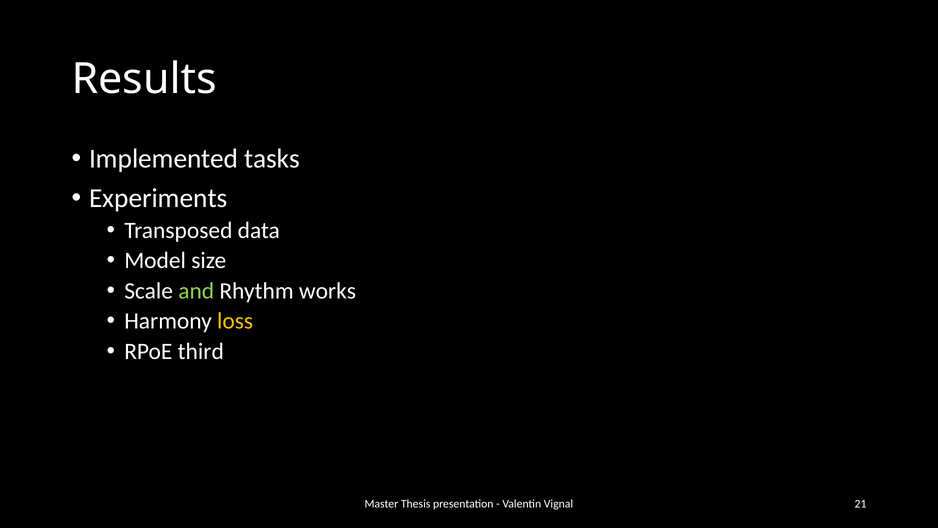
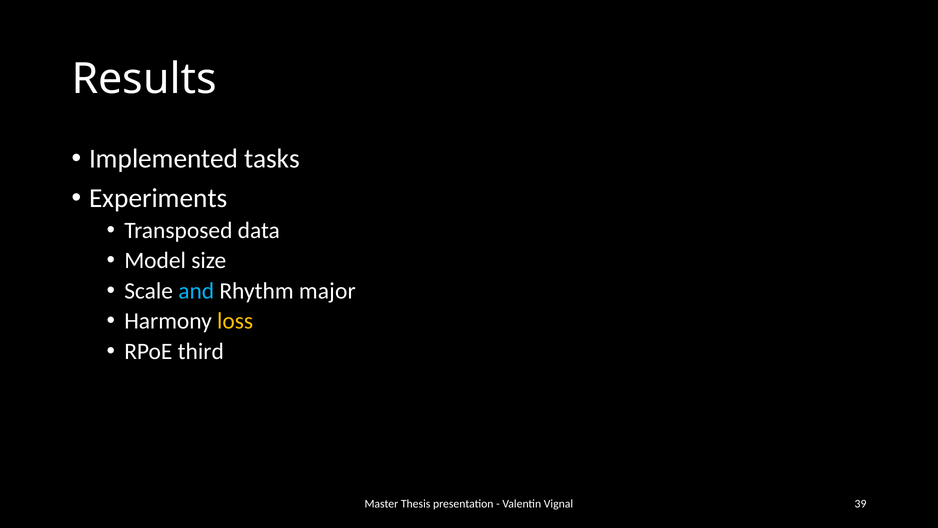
and colour: light green -> light blue
works: works -> major
21: 21 -> 39
